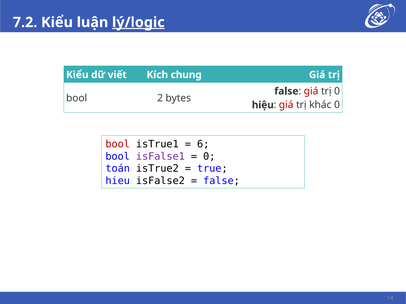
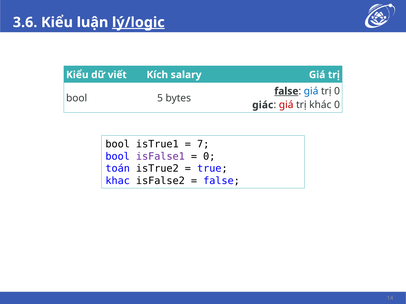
7.2: 7.2 -> 3.6
chung: chung -> salary
false at (286, 91) underline: none -> present
giá at (311, 91) colour: red -> blue
2: 2 -> 5
hiệu: hiệu -> giác
bool at (118, 145) colour: red -> black
6: 6 -> 7
hieu: hieu -> khac
